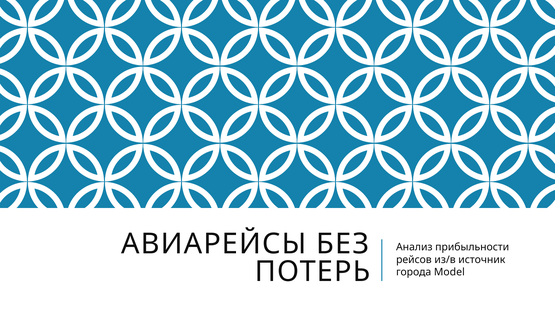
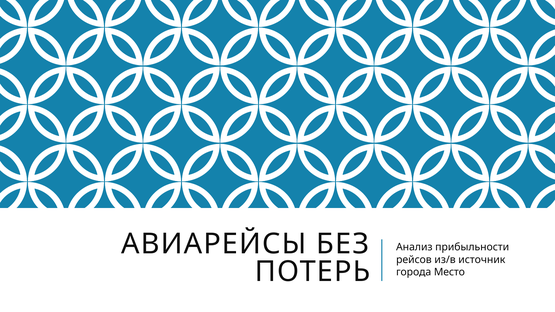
Model: Model -> Место
